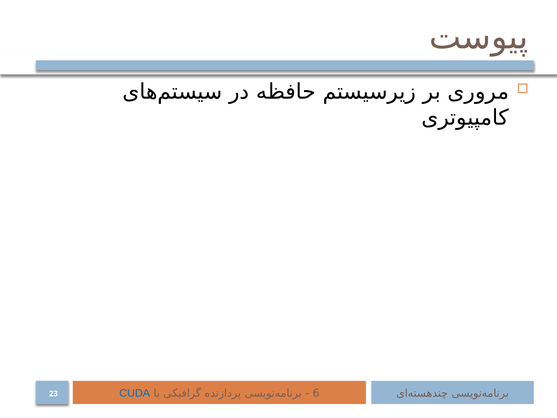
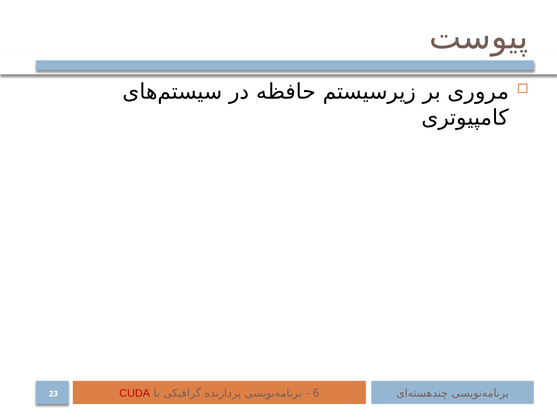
CUDA colour: blue -> red
